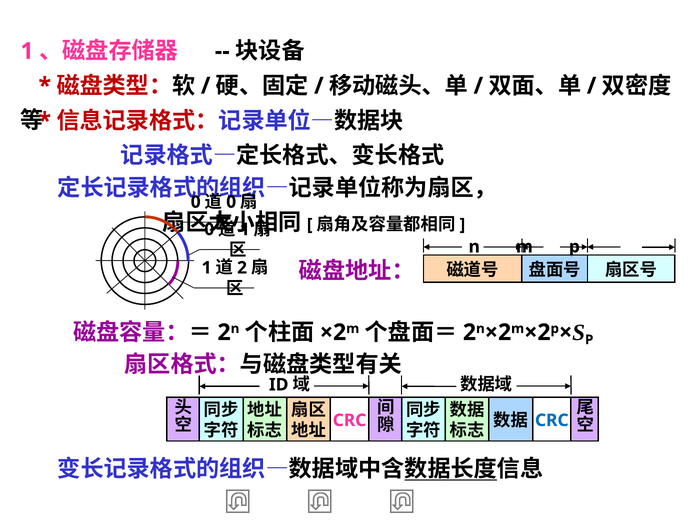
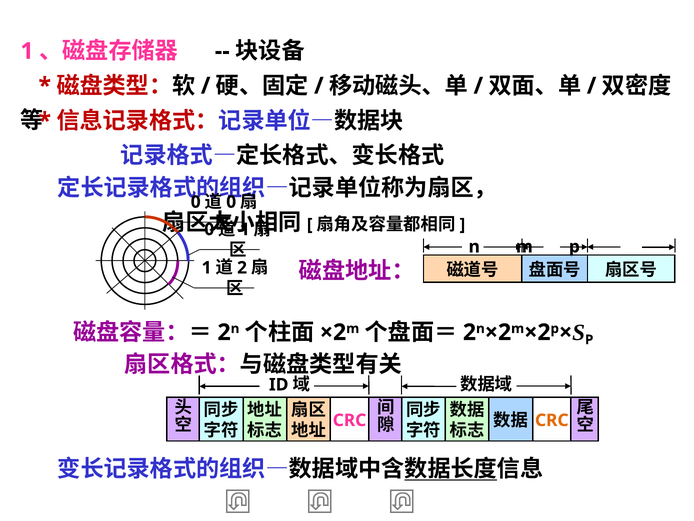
CRC at (552, 420) colour: blue -> orange
